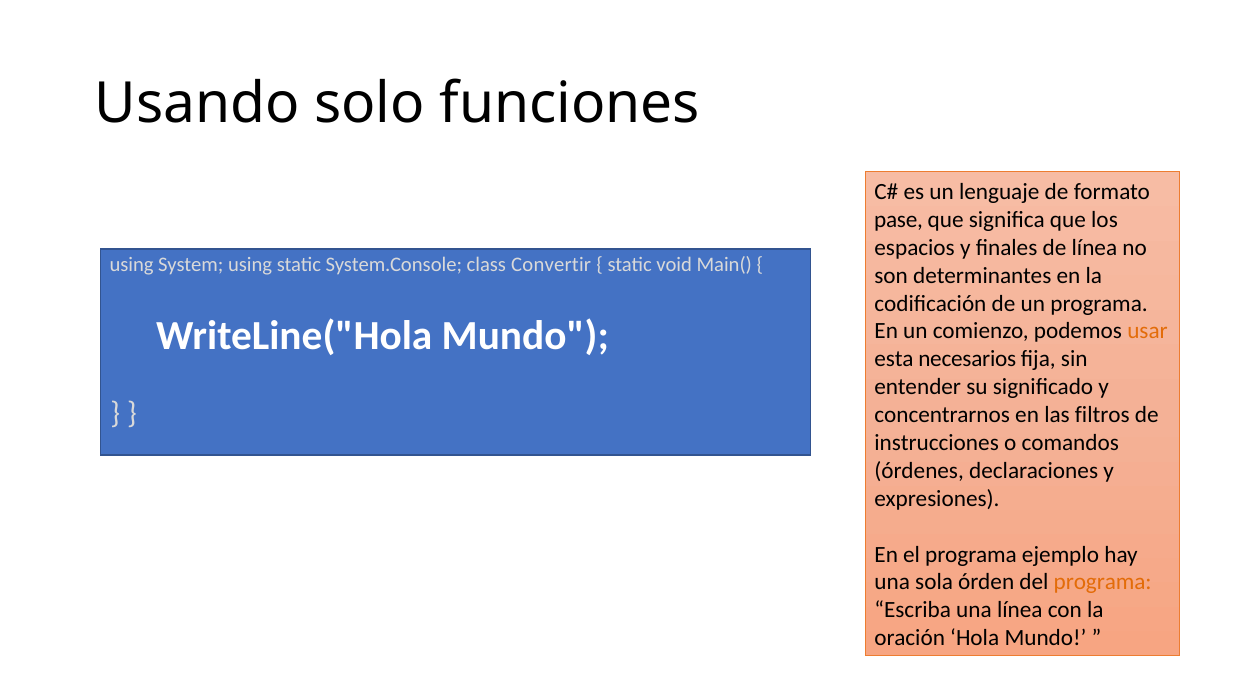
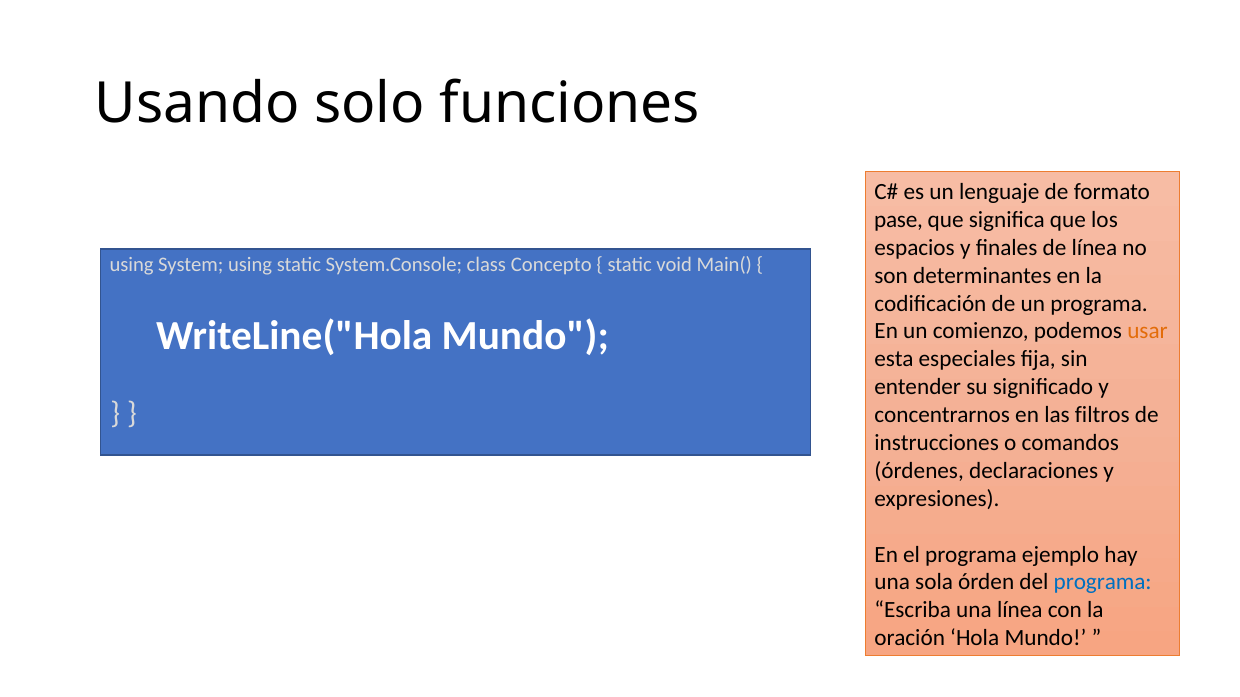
Convertir: Convertir -> Concepto
necesarios: necesarios -> especiales
programa at (1103, 583) colour: orange -> blue
